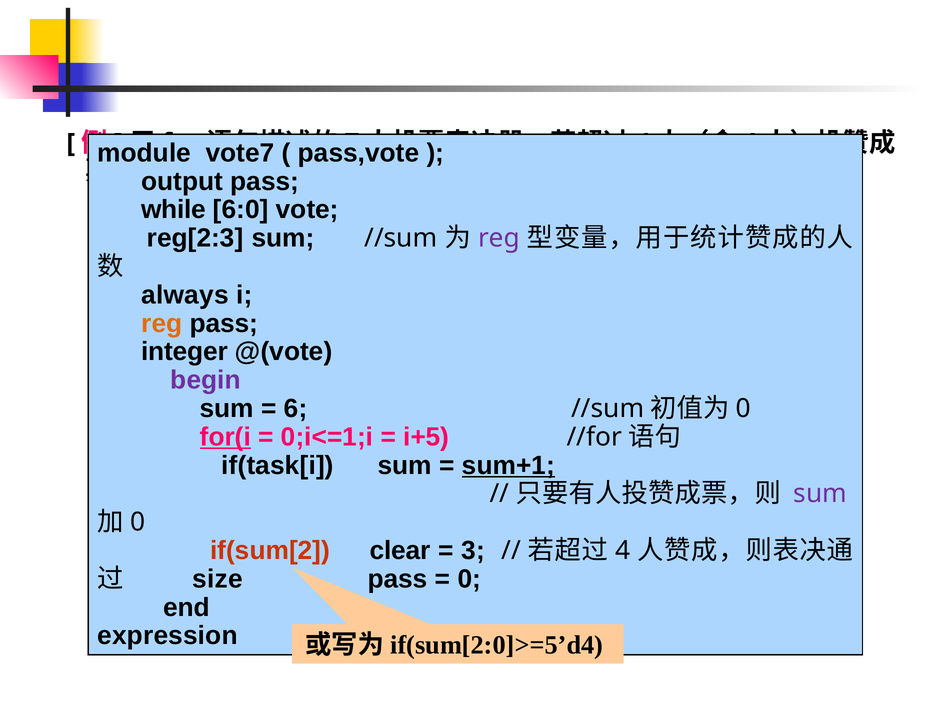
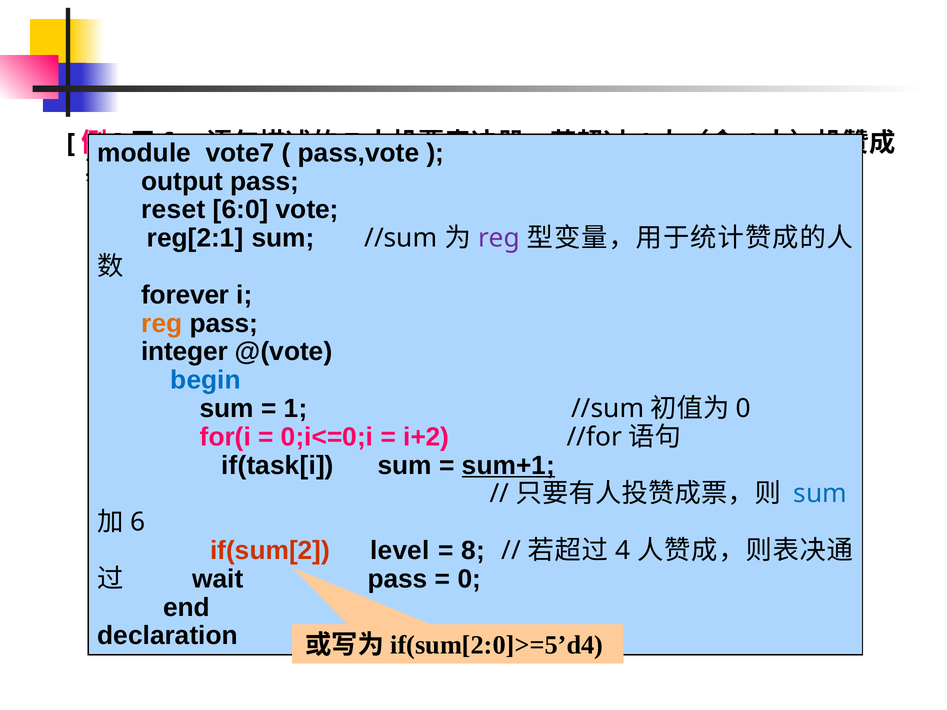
while: while -> reset
reg[2:3: reg[2:3 -> reg[2:1
always: always -> forever
begin colour: purple -> blue
6: 6 -> 1
for(i underline: present -> none
0;i<=1;i: 0;i<=1;i -> 0;i<=0;i
i+5: i+5 -> i+2
sum at (820, 494) colour: purple -> blue
0 at (138, 522): 0 -> 6
clear: clear -> level
3: 3 -> 8
size: size -> wait
expression: expression -> declaration
